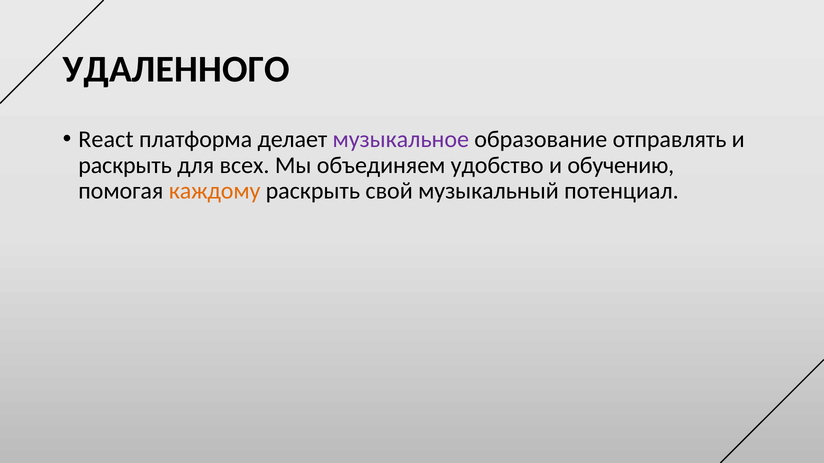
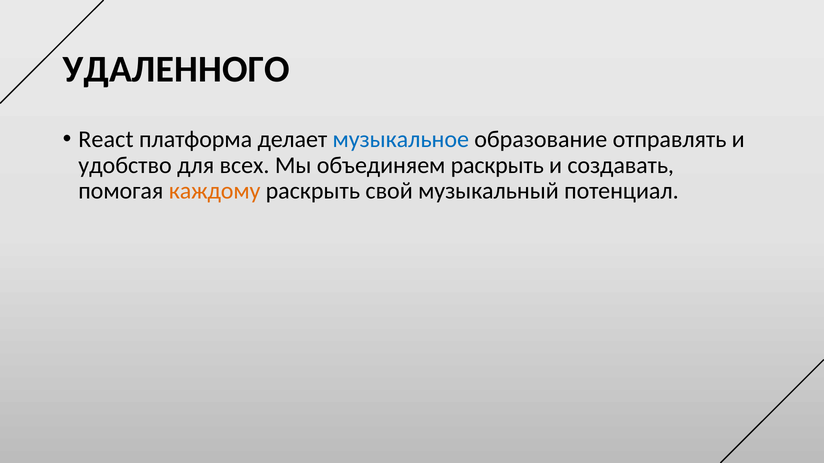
музыкальное colour: purple -> blue
раскрыть at (125, 165): раскрыть -> удобство
объединяем удобство: удобство -> раскрыть
обучению: обучению -> создавать
